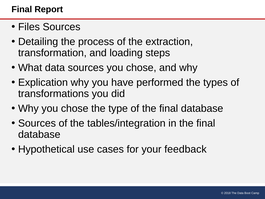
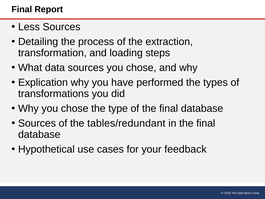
Files: Files -> Less
tables/integration: tables/integration -> tables/redundant
